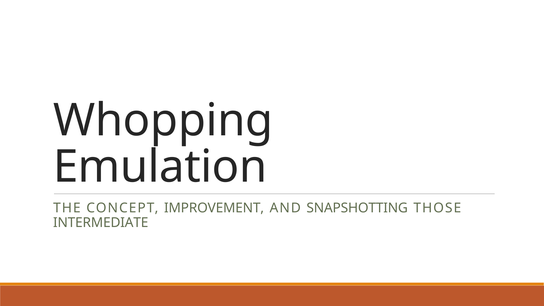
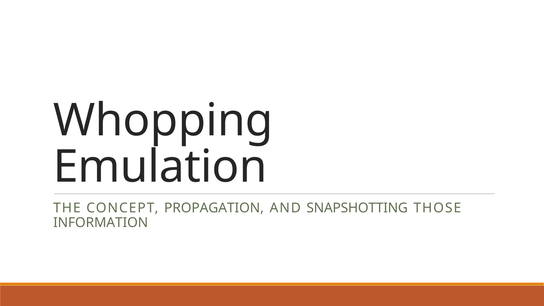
IMPROVEMENT: IMPROVEMENT -> PROPAGATION
INTERMEDIATE: INTERMEDIATE -> INFORMATION
